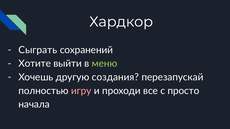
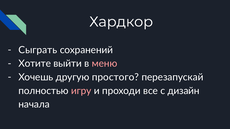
меню colour: light green -> pink
создания: создания -> простого
просто: просто -> дизайн
